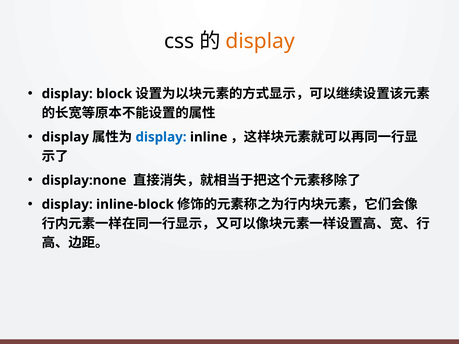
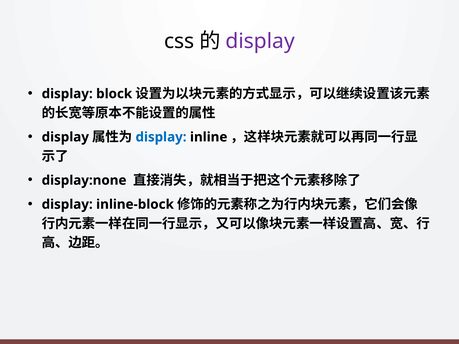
display at (260, 41) colour: orange -> purple
